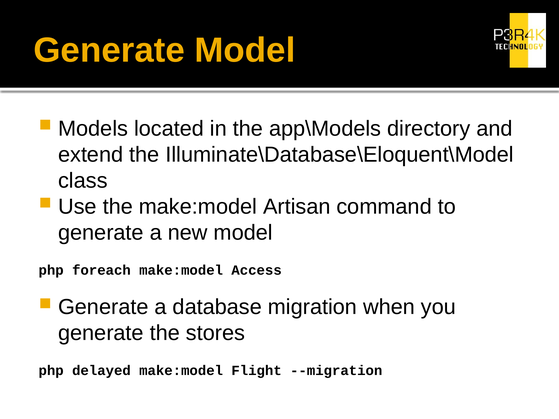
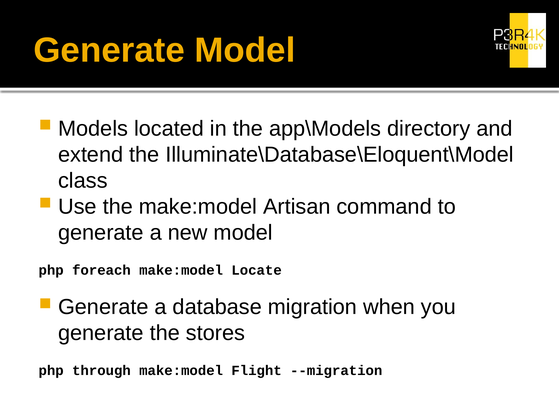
Access: Access -> Locate
delayed: delayed -> through
